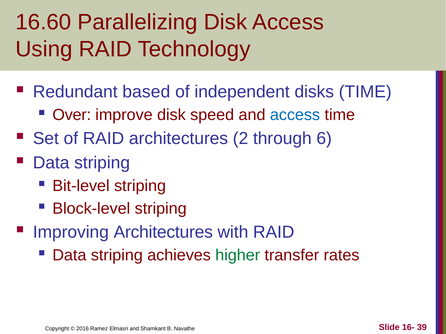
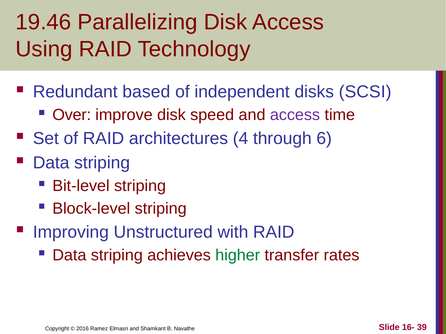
16.60: 16.60 -> 19.46
disks TIME: TIME -> SCSI
access at (295, 115) colour: blue -> purple
2: 2 -> 4
Improving Architectures: Architectures -> Unstructured
